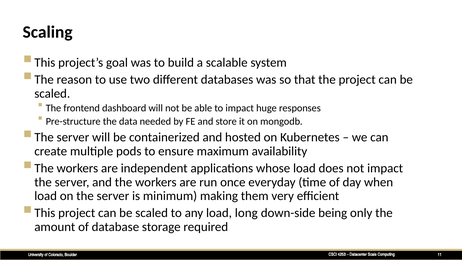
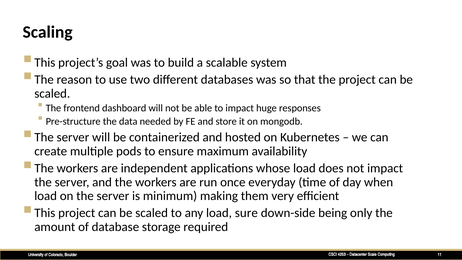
long: long -> sure
